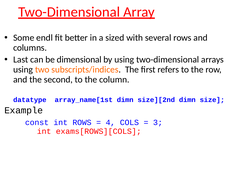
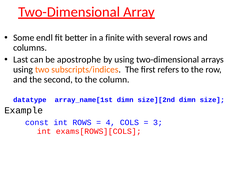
sized: sized -> finite
dimensional: dimensional -> apostrophe
